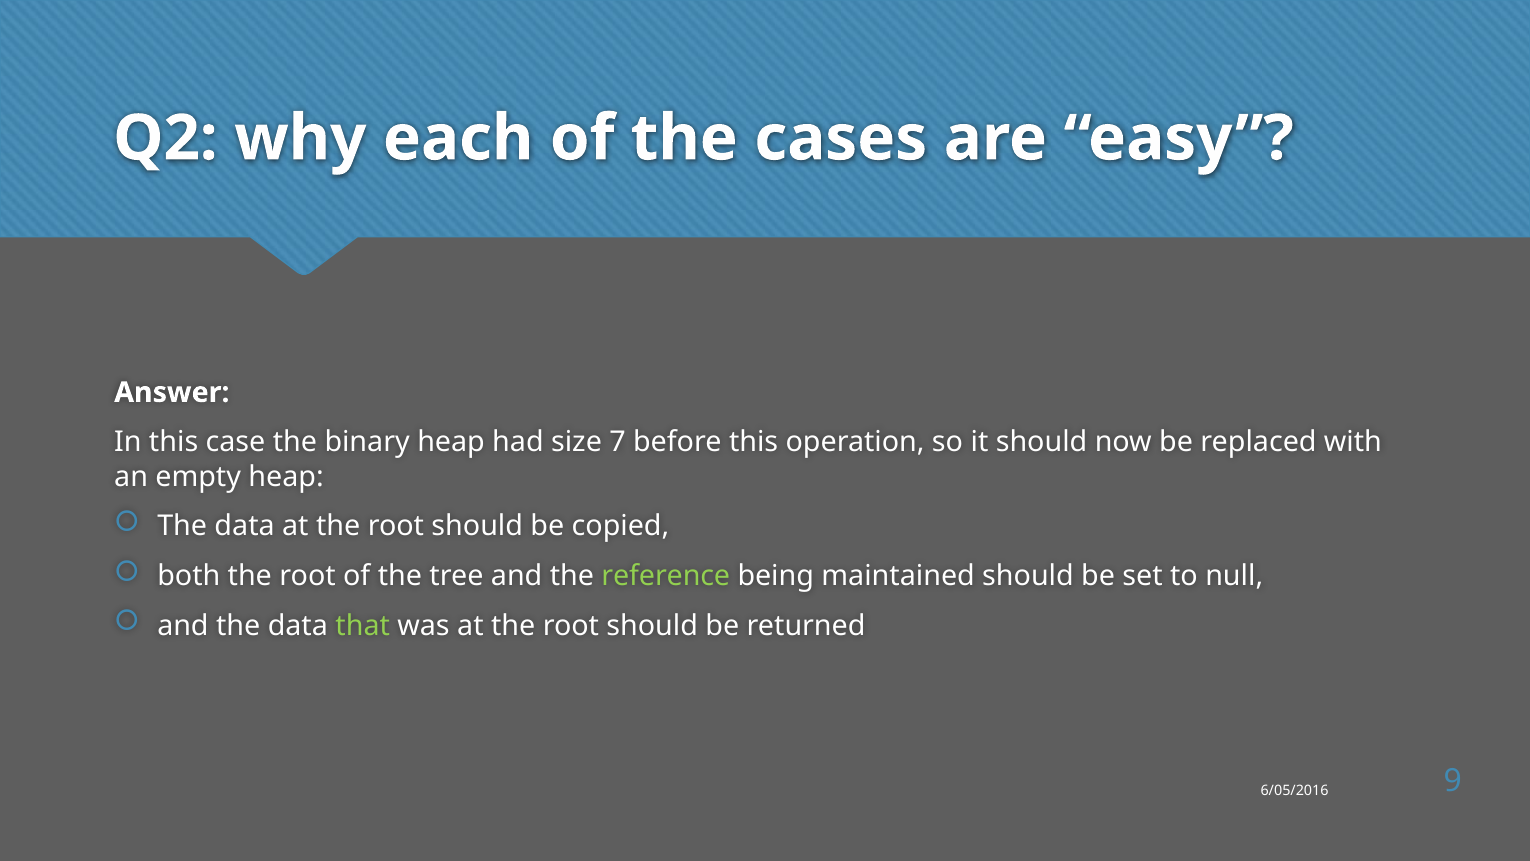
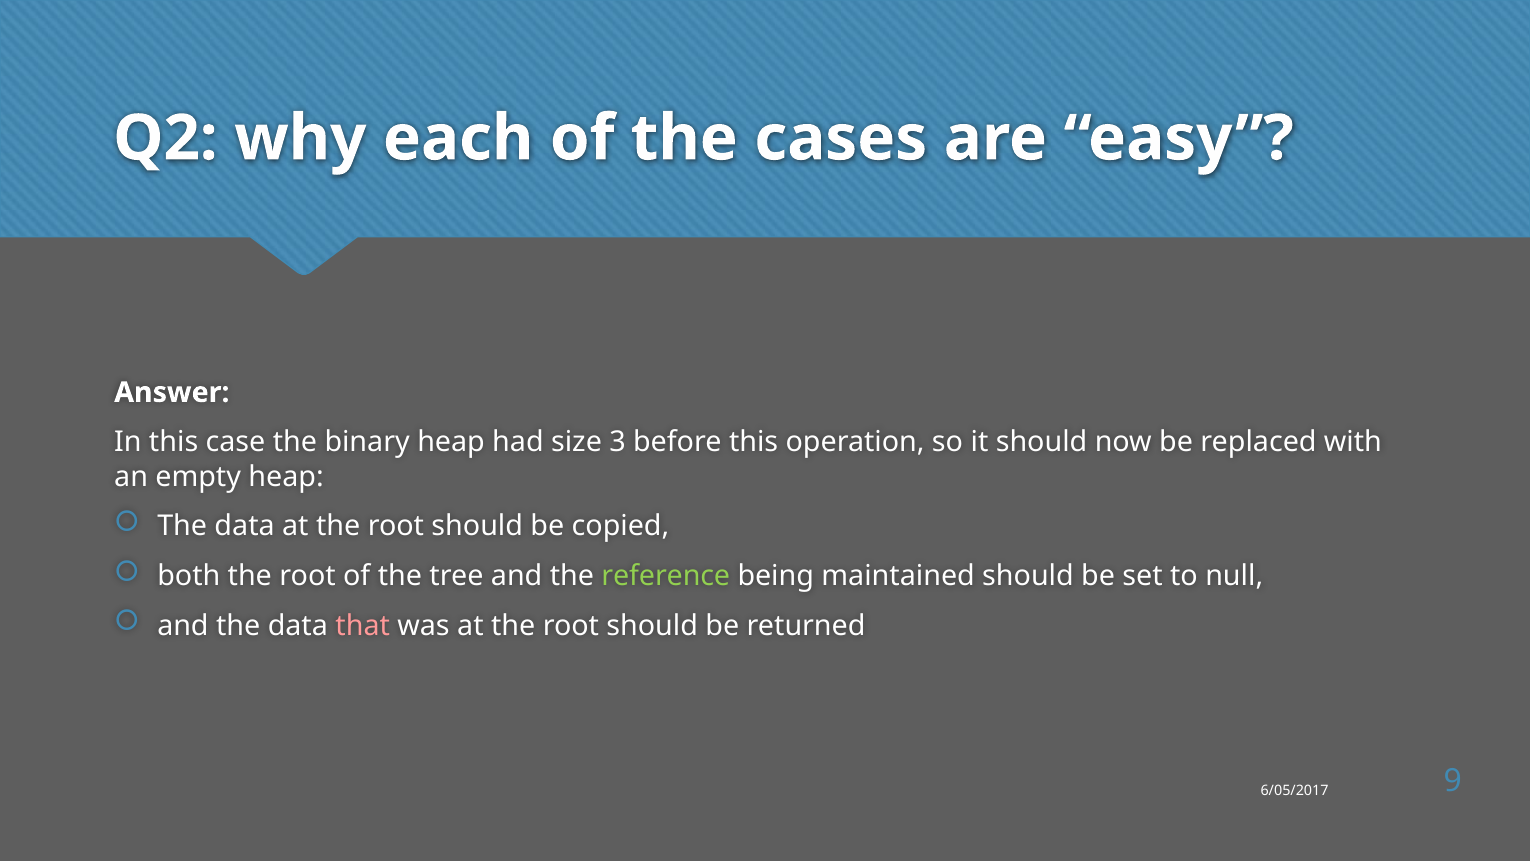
7: 7 -> 3
that colour: light green -> pink
6/05/2016: 6/05/2016 -> 6/05/2017
